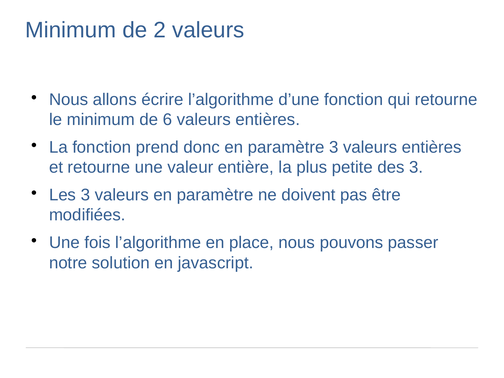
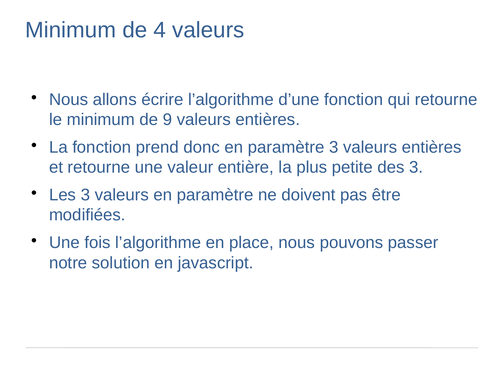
2: 2 -> 4
6: 6 -> 9
